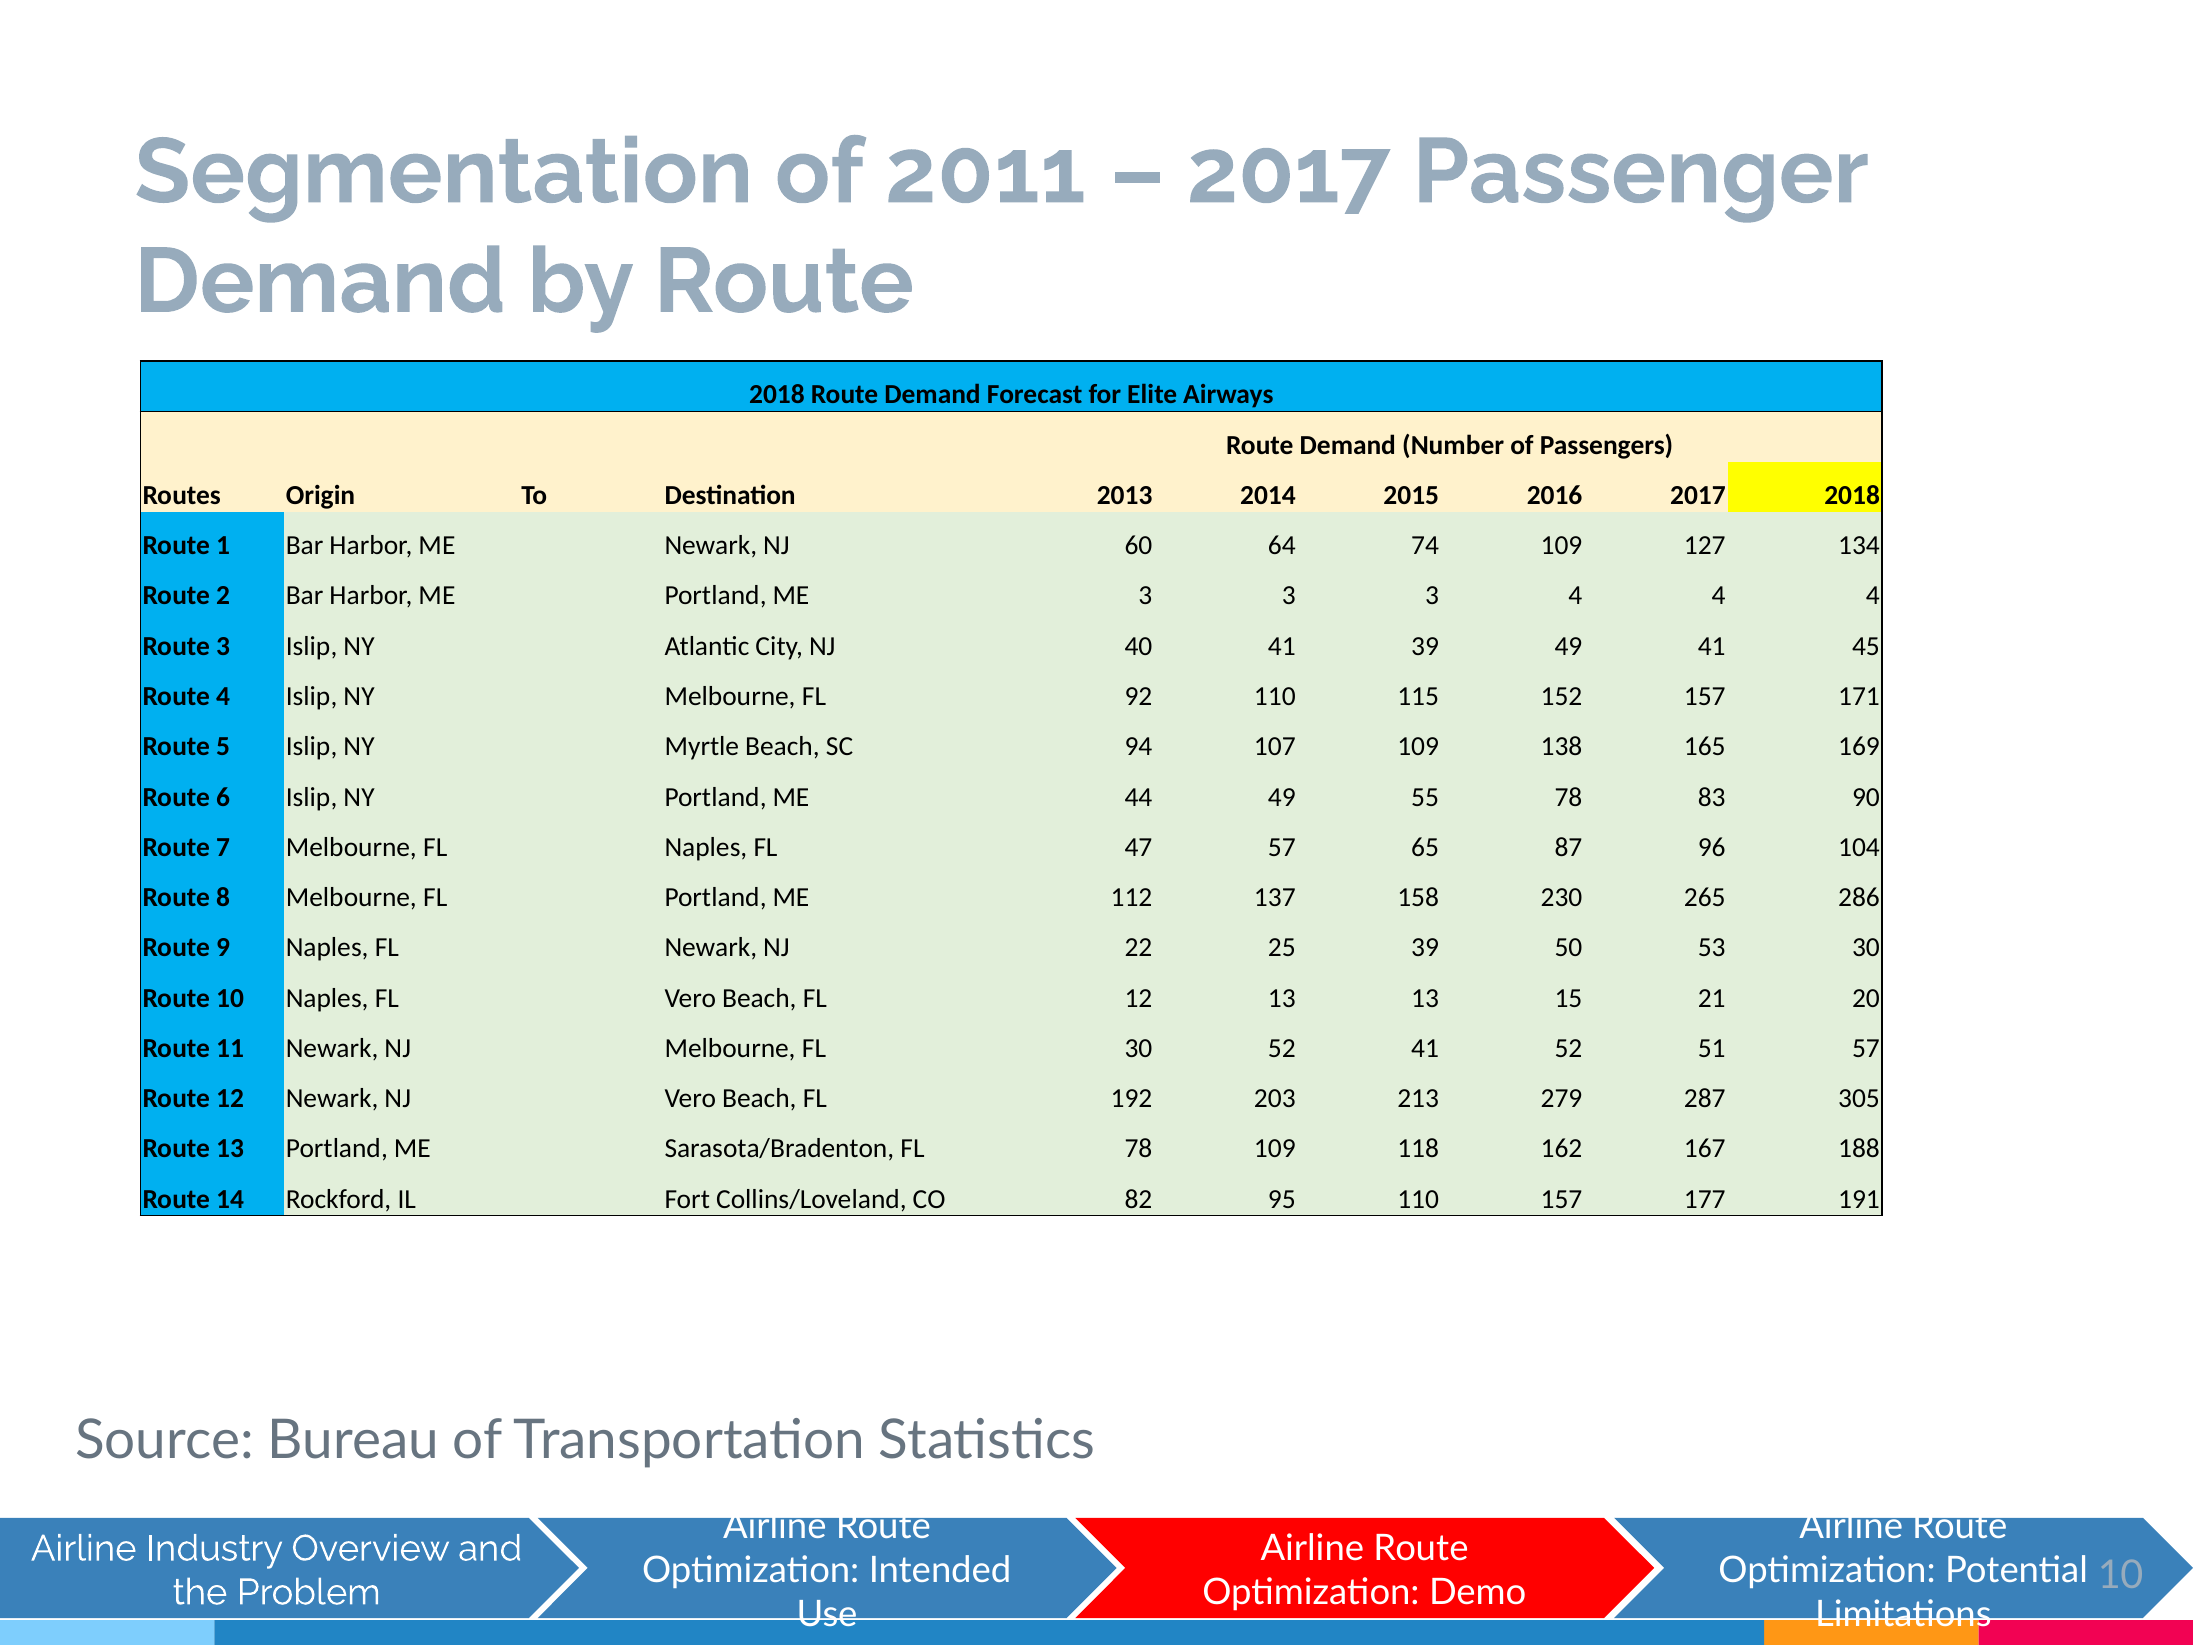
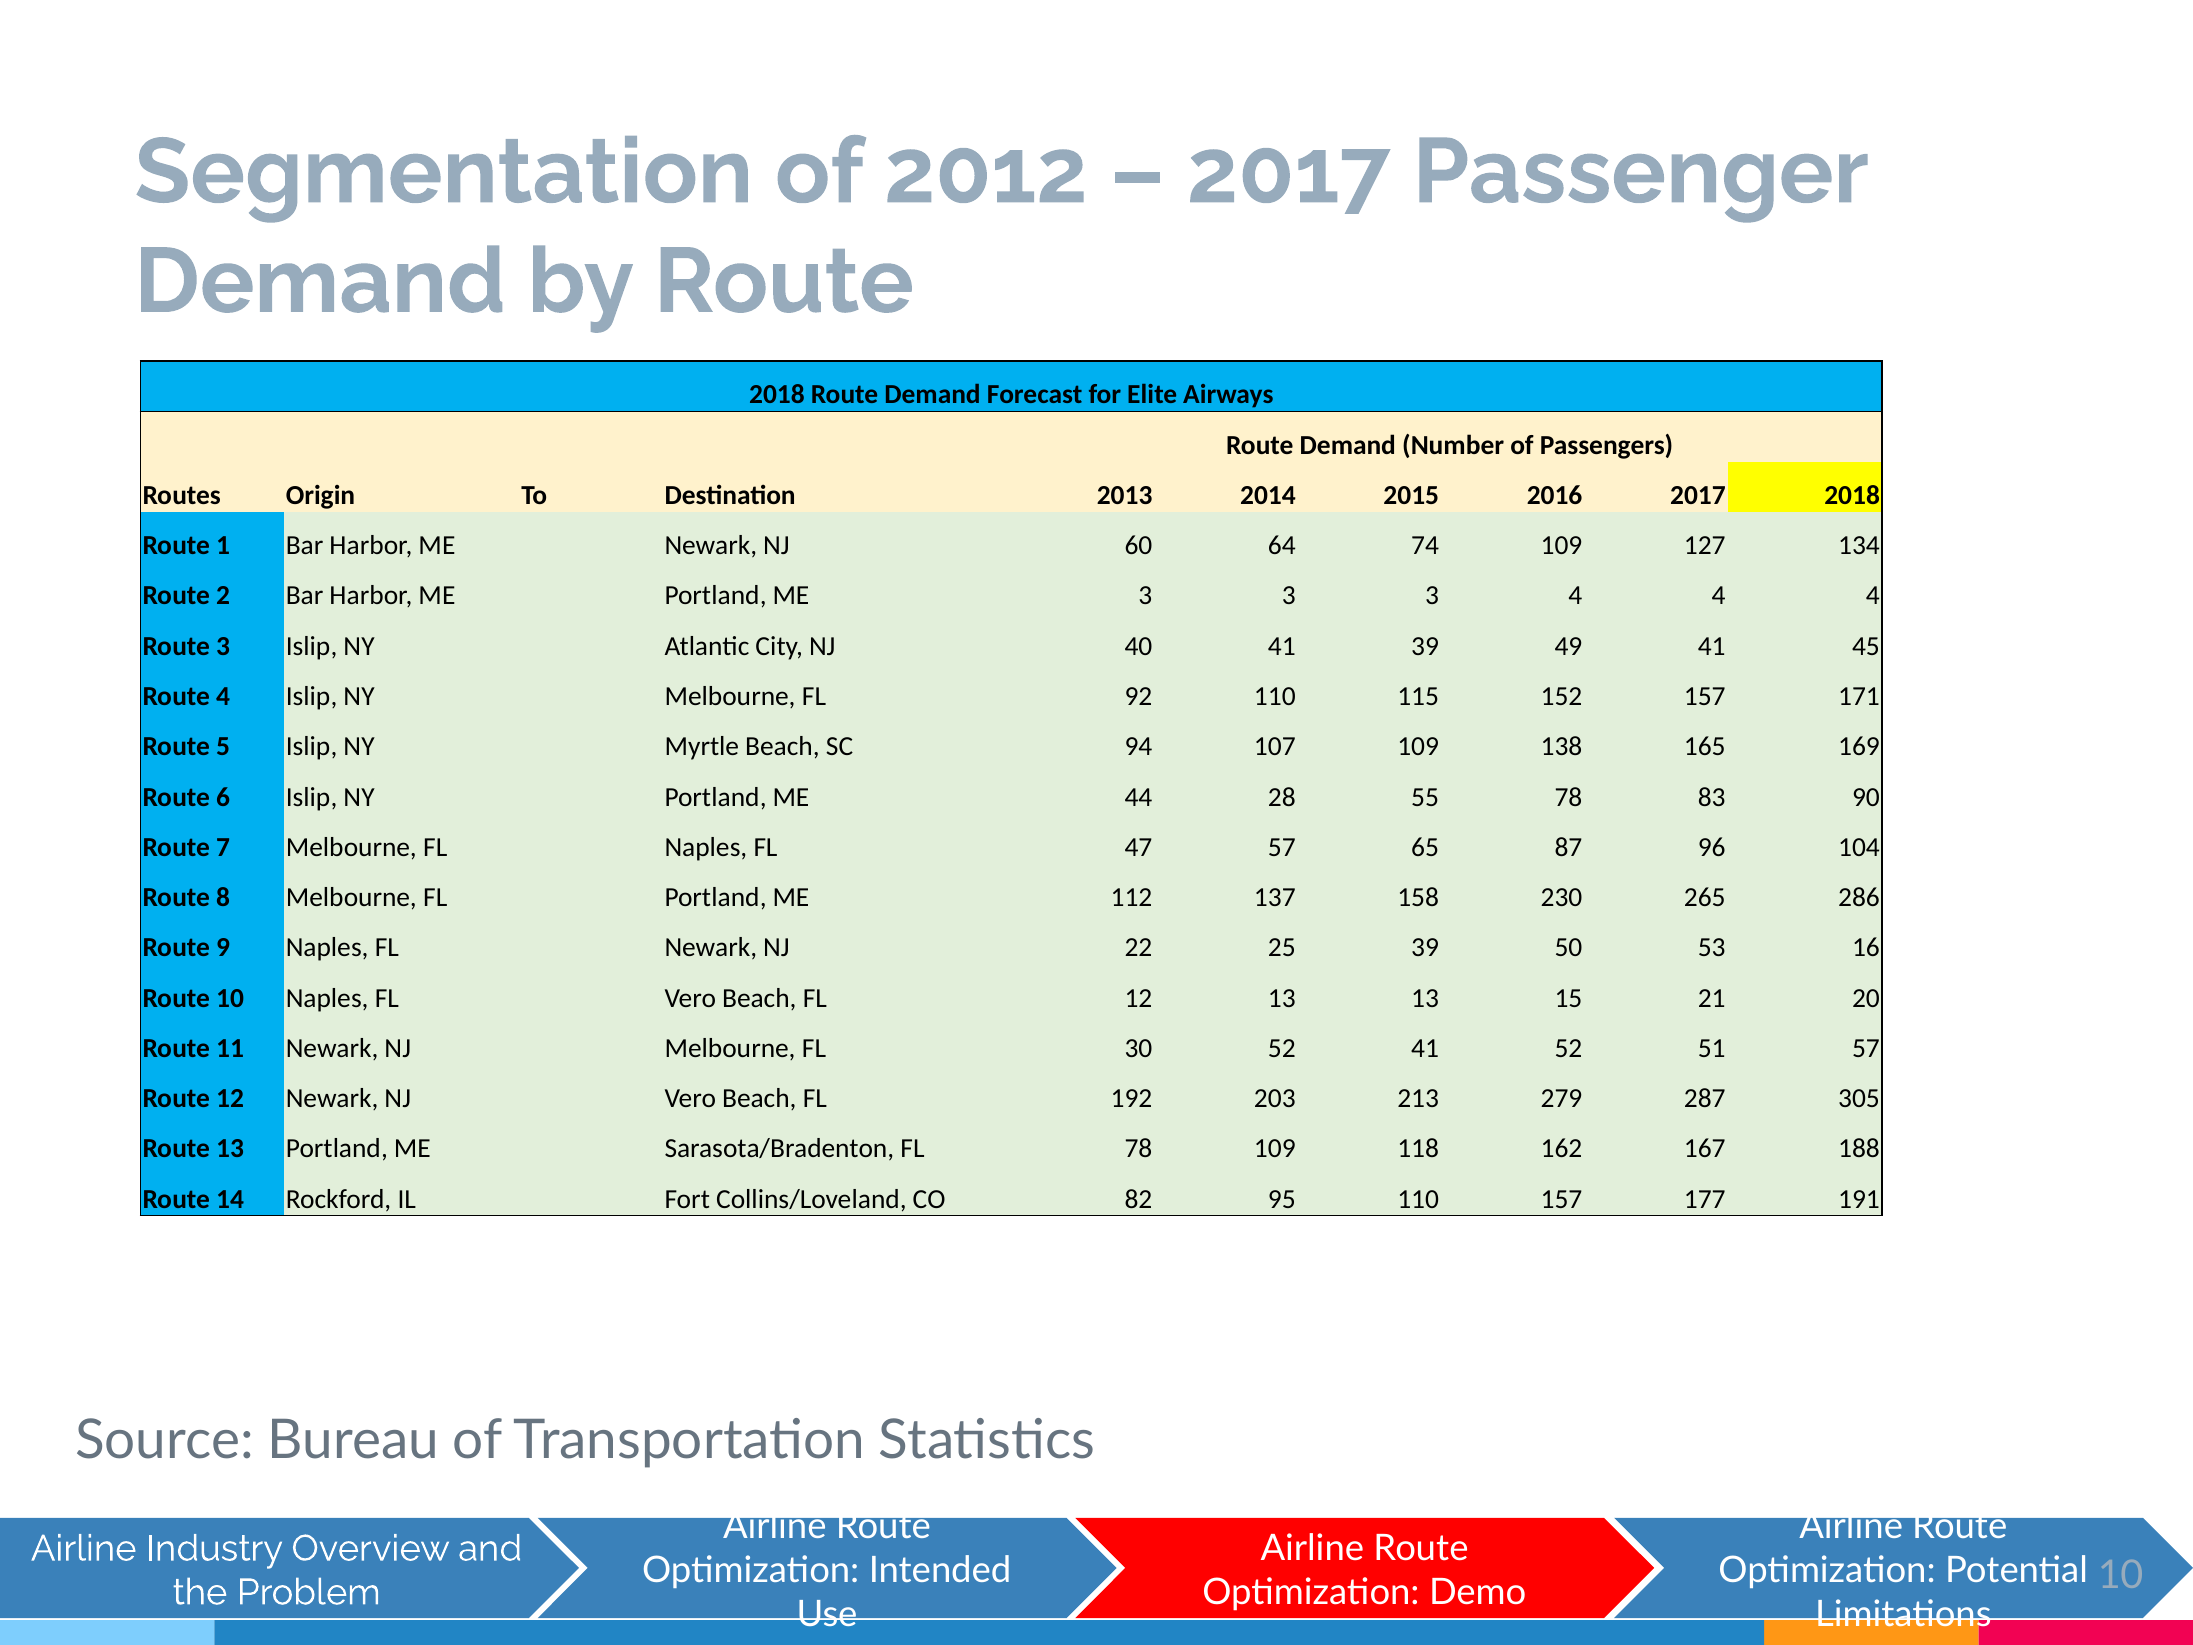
2011: 2011 -> 2012
44 49: 49 -> 28
53 30: 30 -> 16
